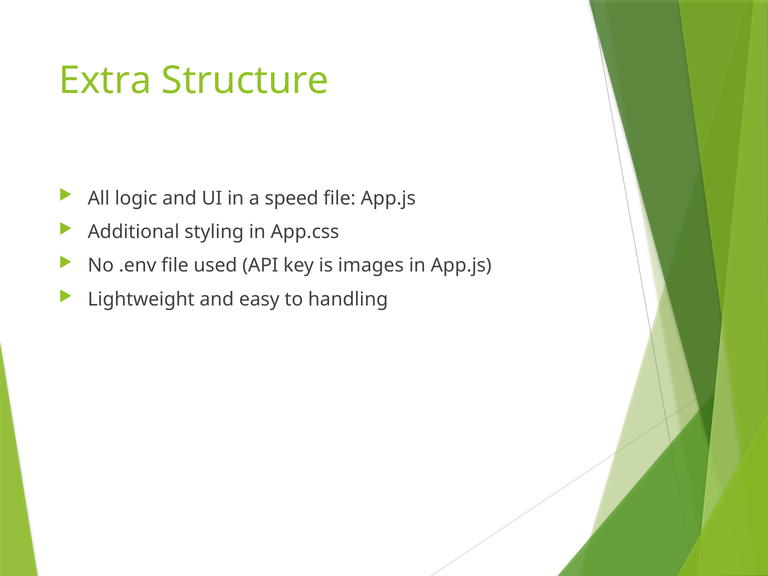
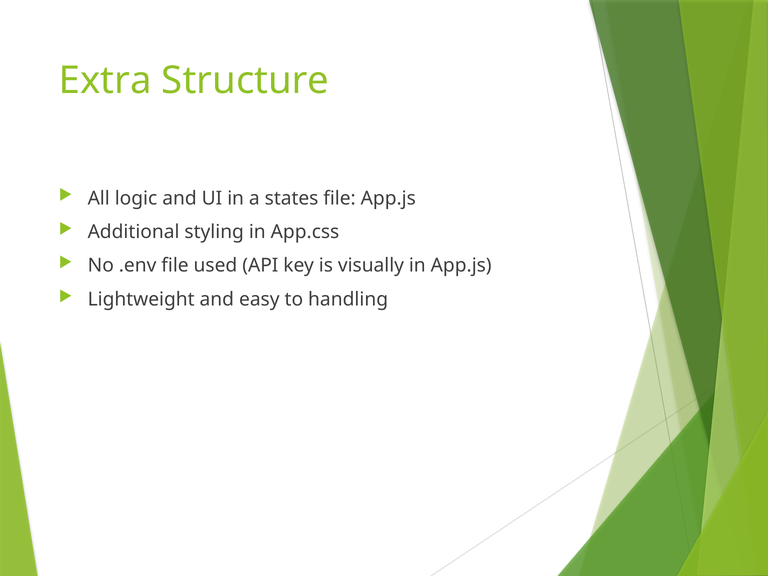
speed: speed -> states
images: images -> visually
